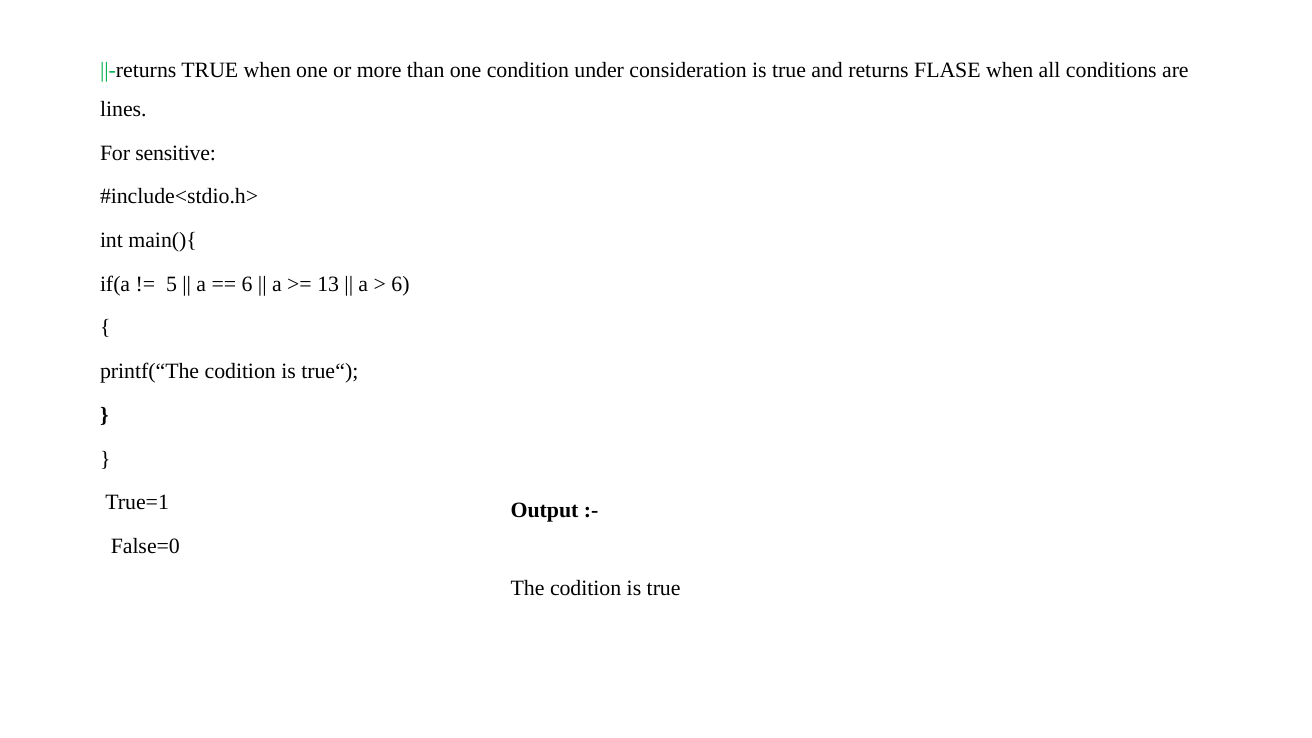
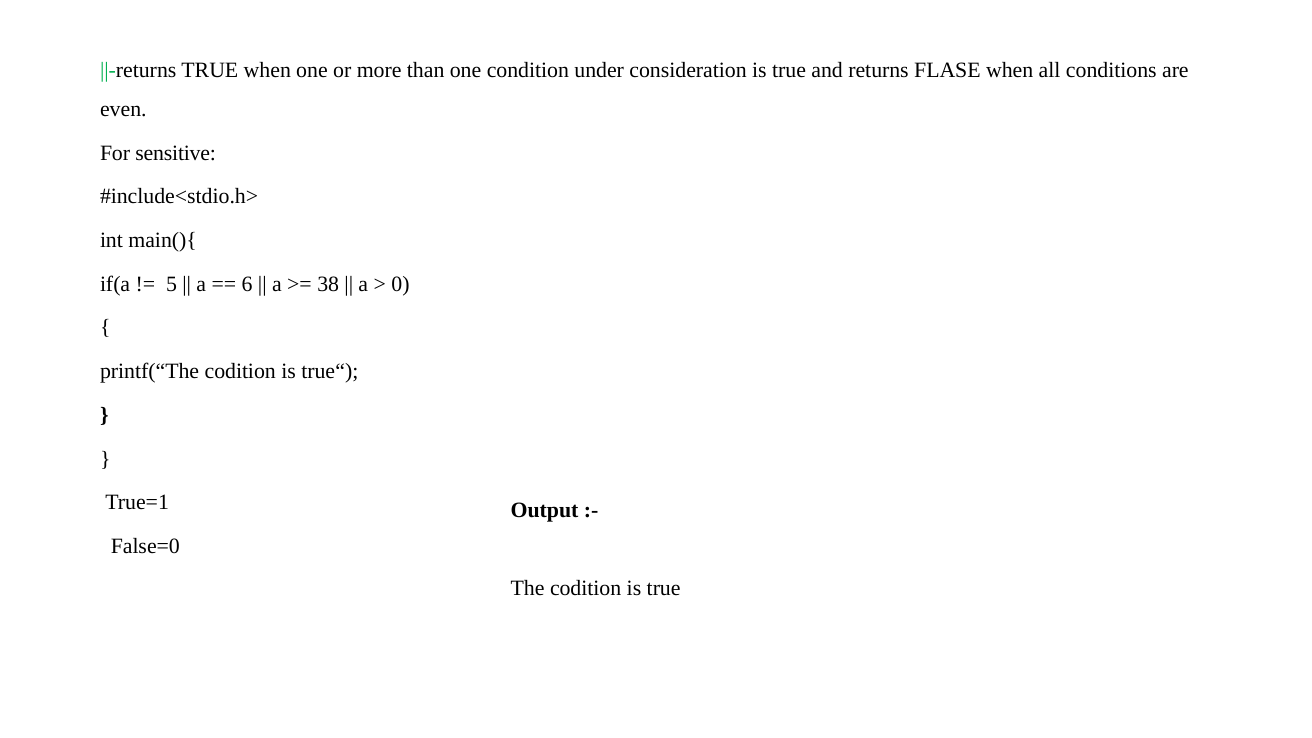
lines: lines -> even
13: 13 -> 38
6 at (400, 284): 6 -> 0
